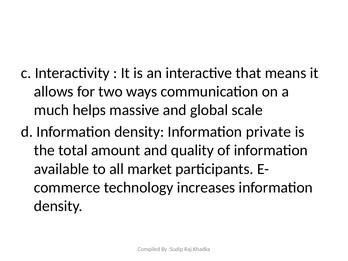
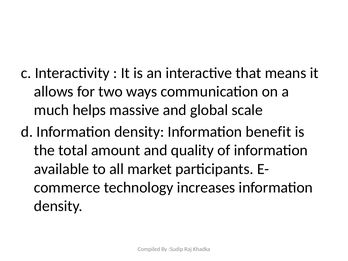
private: private -> benefit
